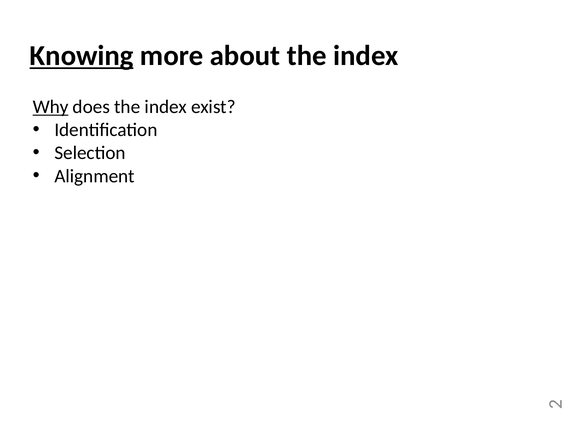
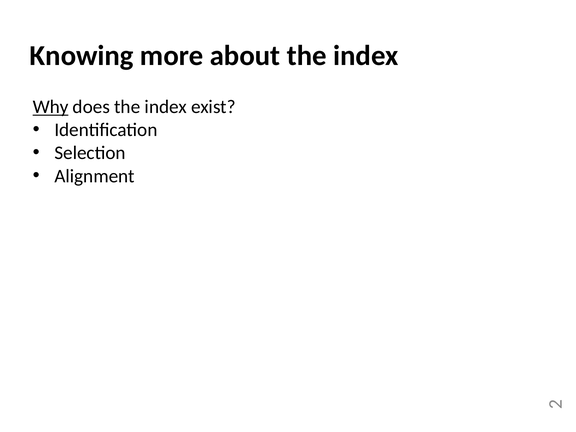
Knowing underline: present -> none
